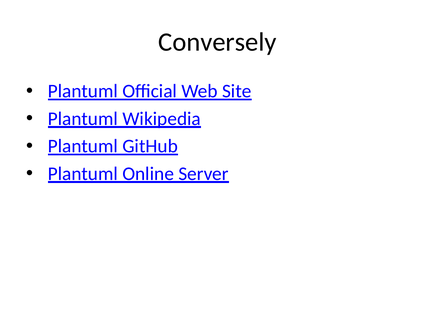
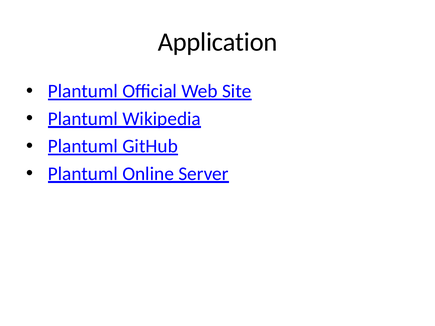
Conversely: Conversely -> Application
